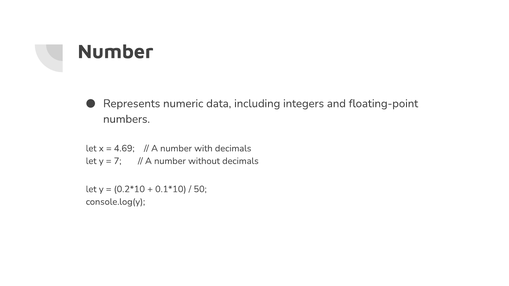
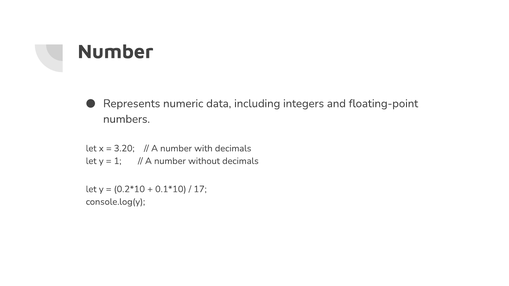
4.69: 4.69 -> 3.20
7: 7 -> 1
50: 50 -> 17
